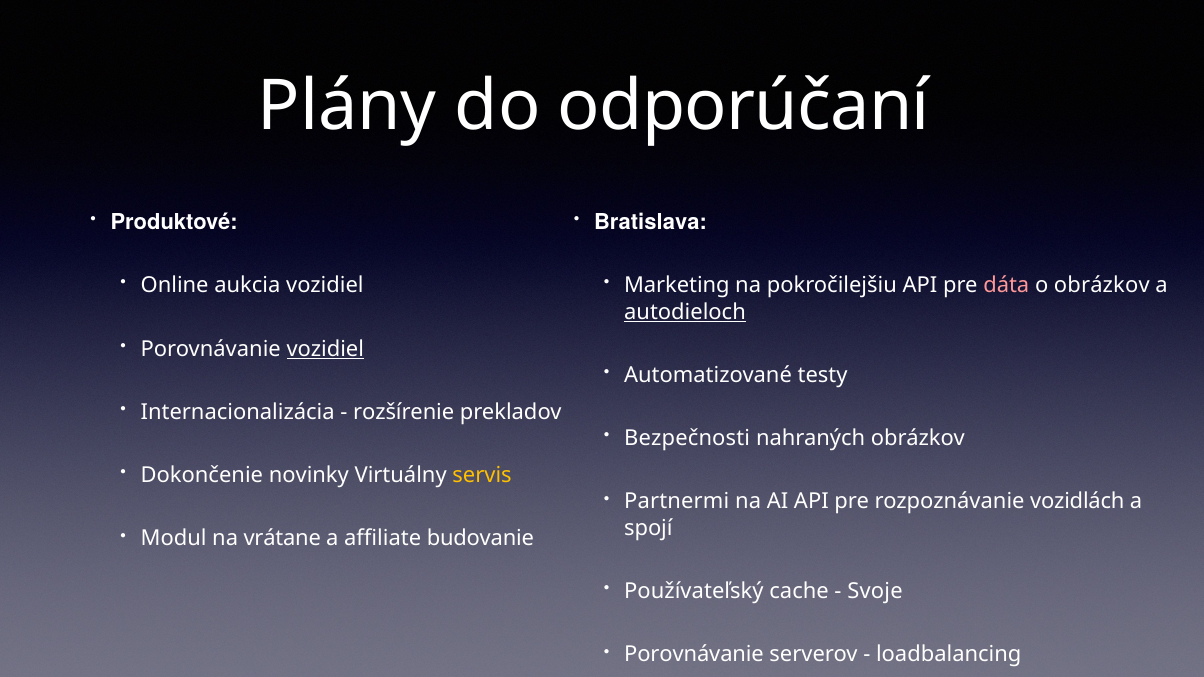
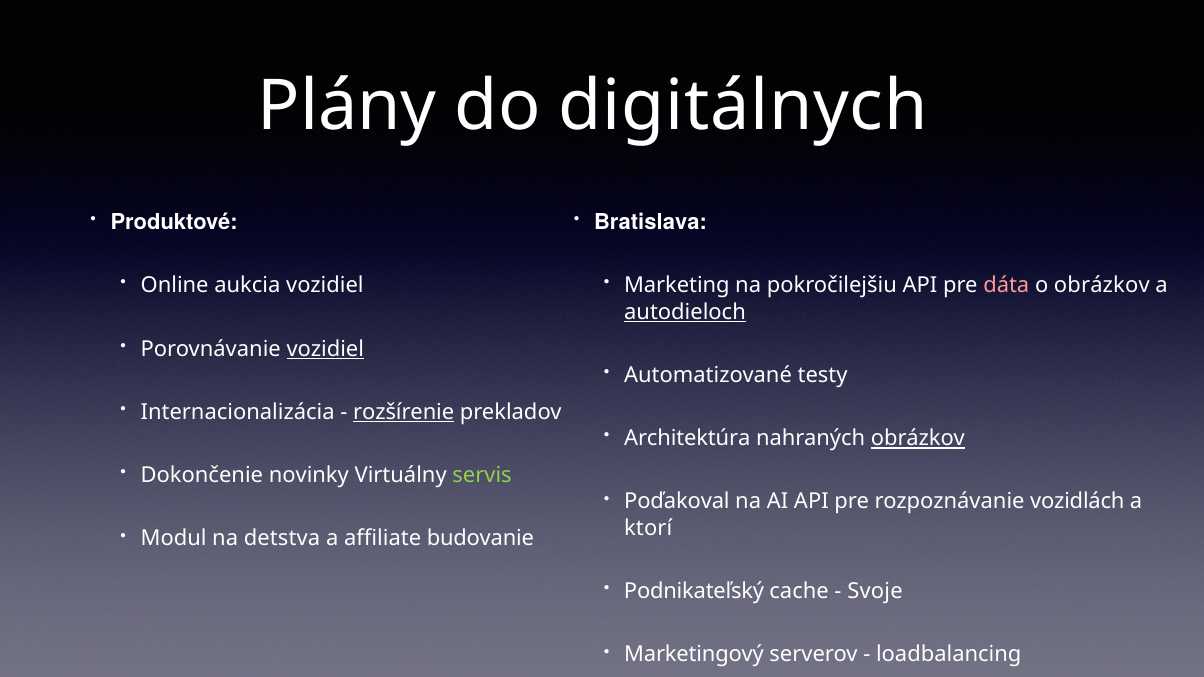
odporúčaní: odporúčaní -> digitálnych
rozšírenie underline: none -> present
Bezpečnosti: Bezpečnosti -> Architektúra
obrázkov at (918, 439) underline: none -> present
servis colour: yellow -> light green
Partnermi: Partnermi -> Poďakoval
spojí: spojí -> ktorí
vrátane: vrátane -> detstva
Používateľský: Používateľský -> Podnikateľský
Porovnávanie at (694, 655): Porovnávanie -> Marketingový
